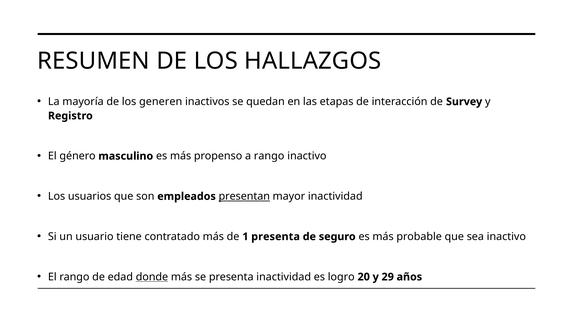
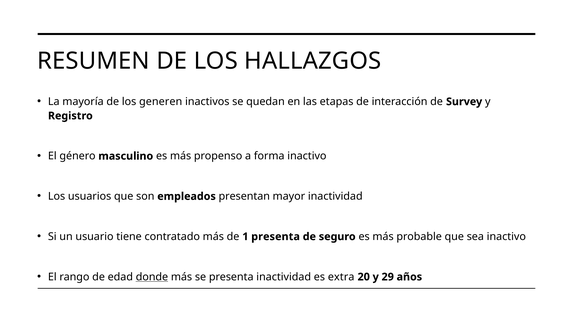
a rango: rango -> forma
presentan underline: present -> none
logro: logro -> extra
